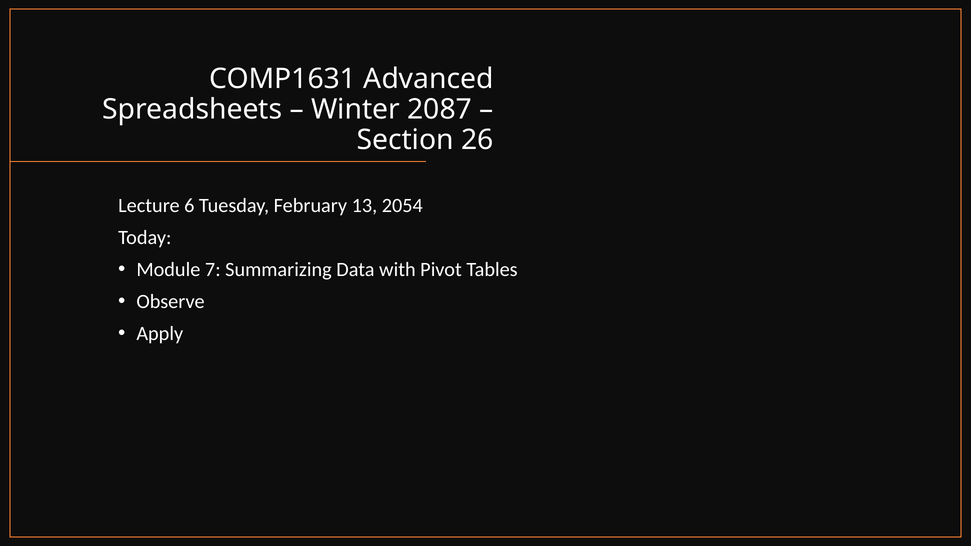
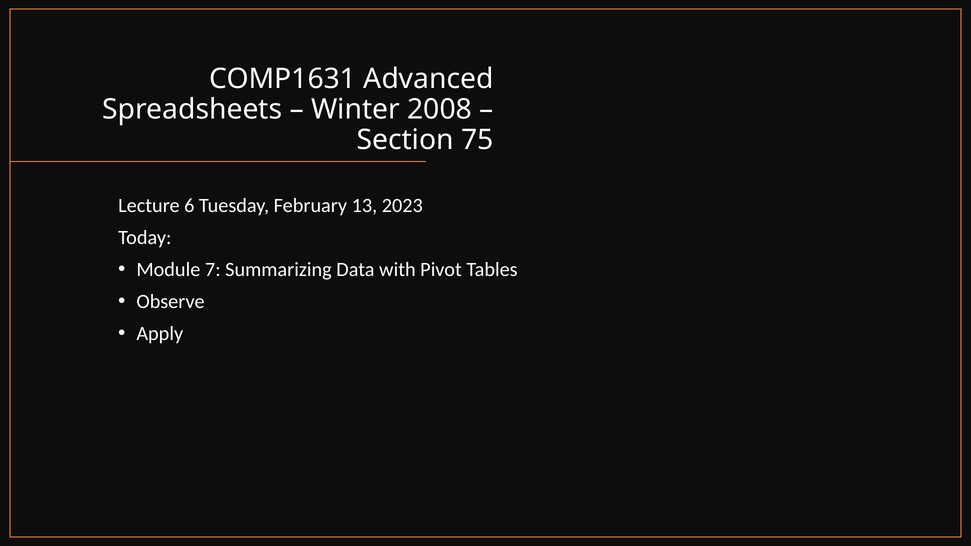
2087: 2087 -> 2008
26: 26 -> 75
2054: 2054 -> 2023
